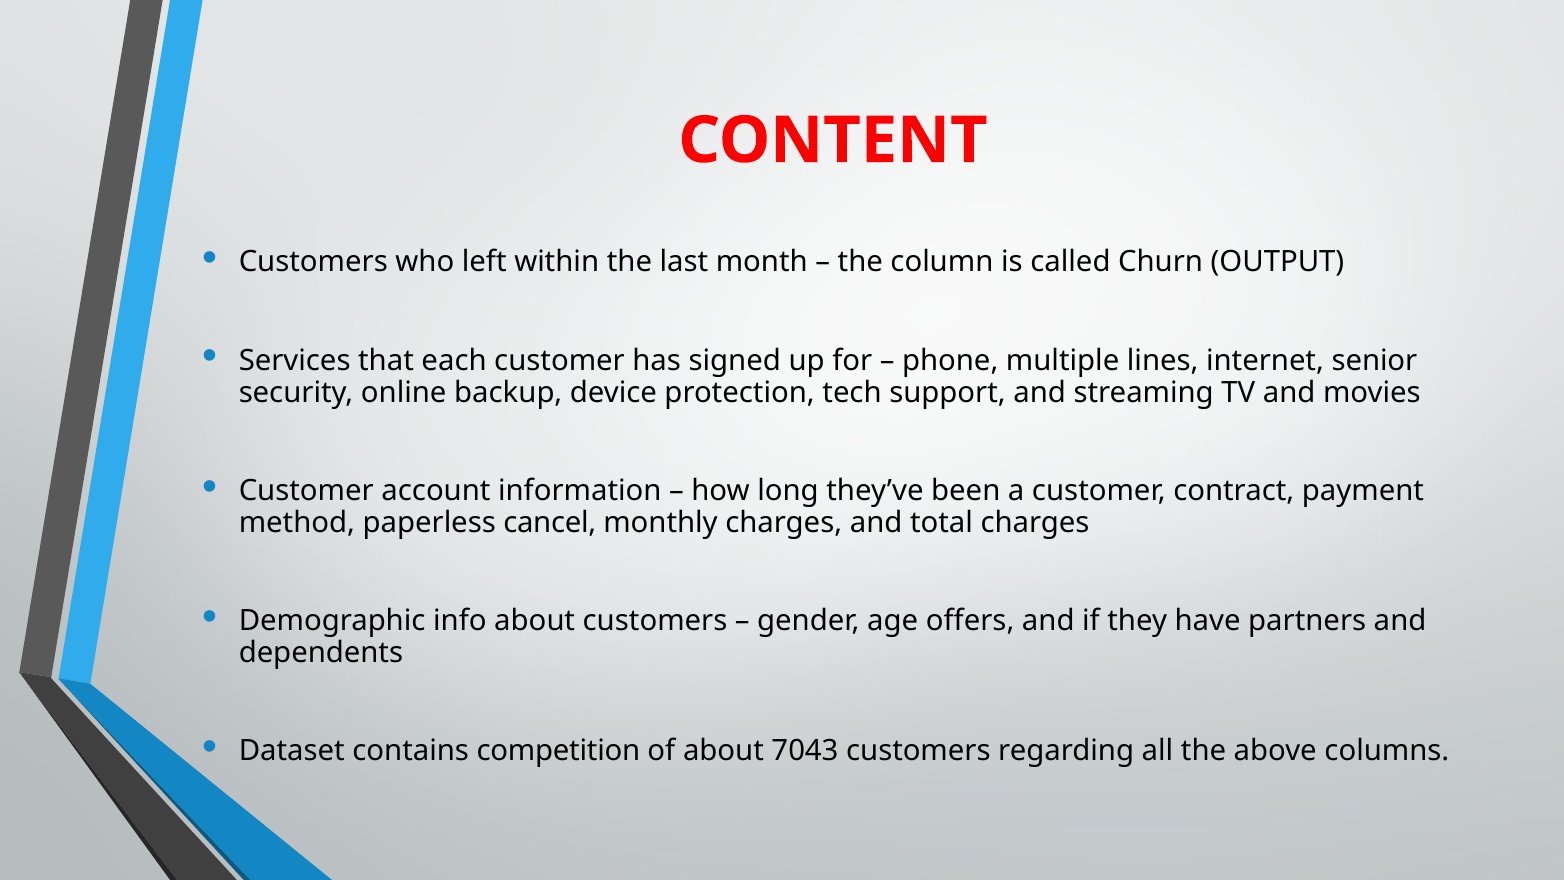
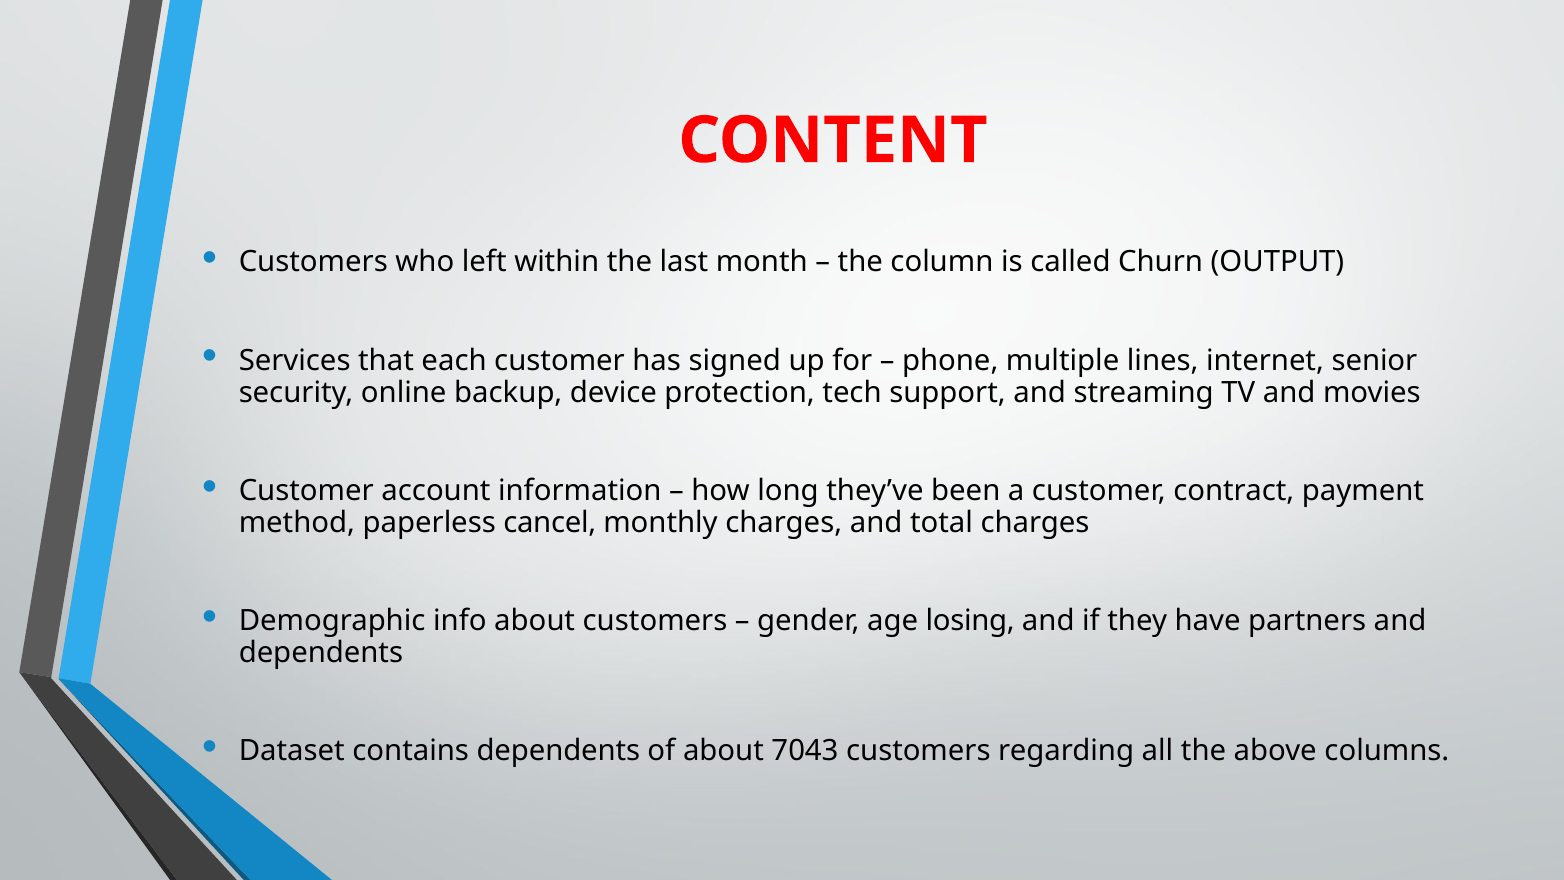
offers: offers -> losing
contains competition: competition -> dependents
